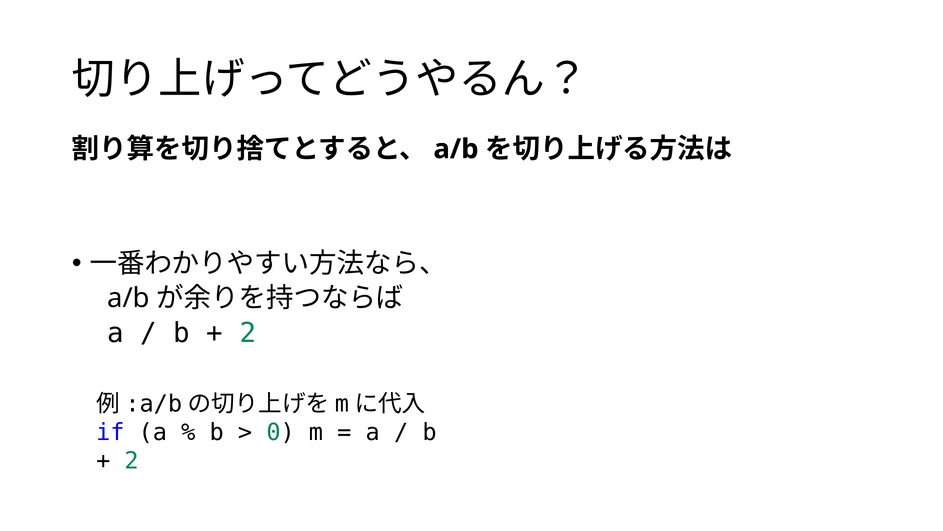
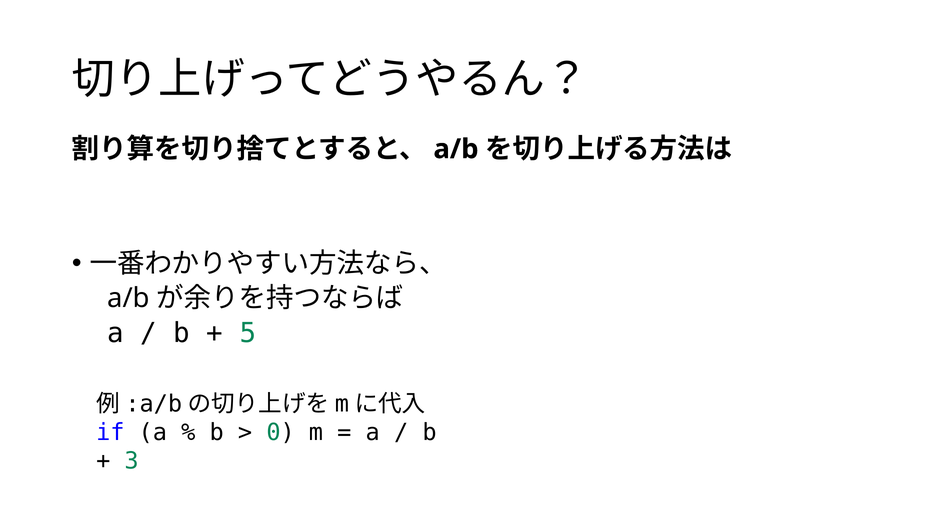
2 at (248, 333): 2 -> 5
2 at (132, 460): 2 -> 3
